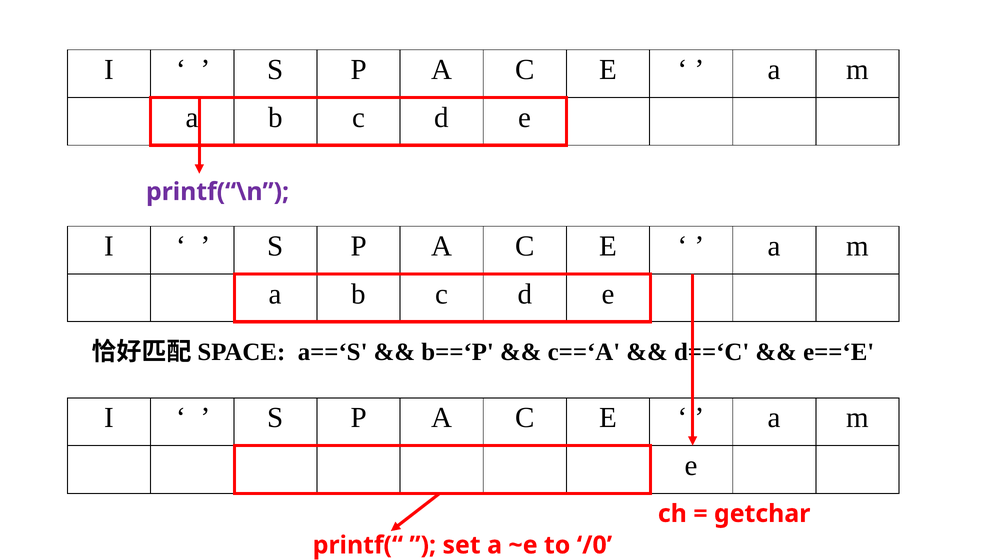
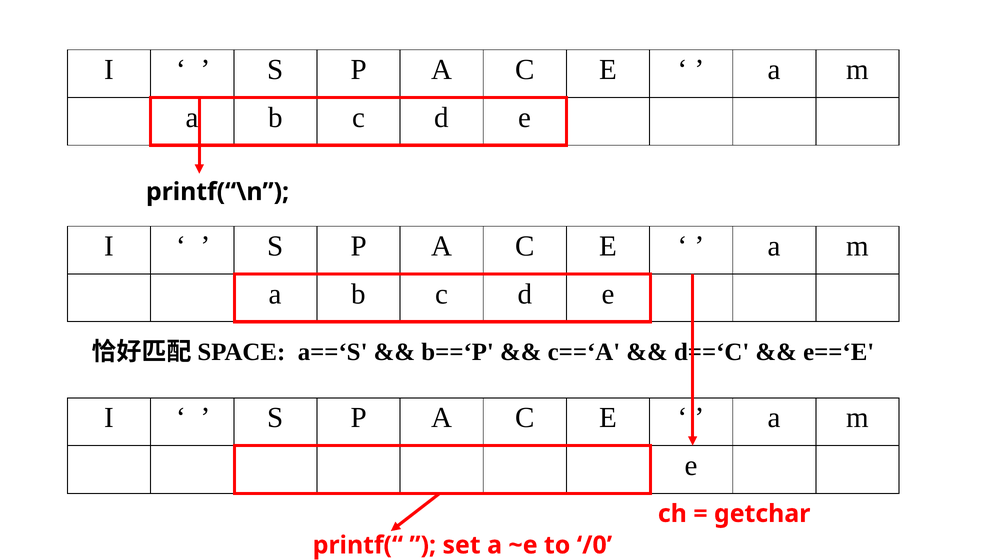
printf(“\n colour: purple -> black
